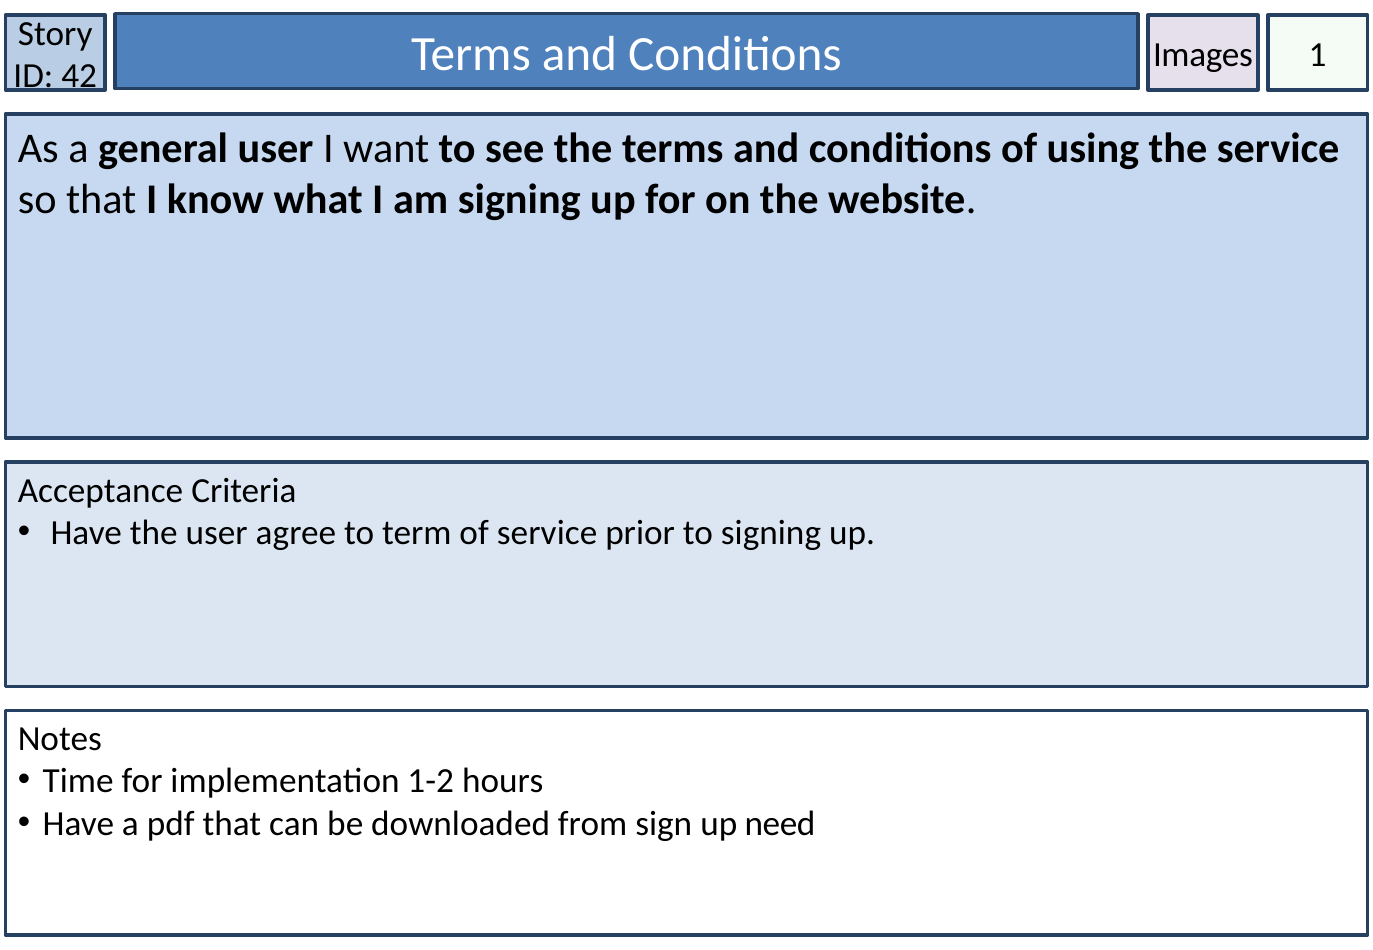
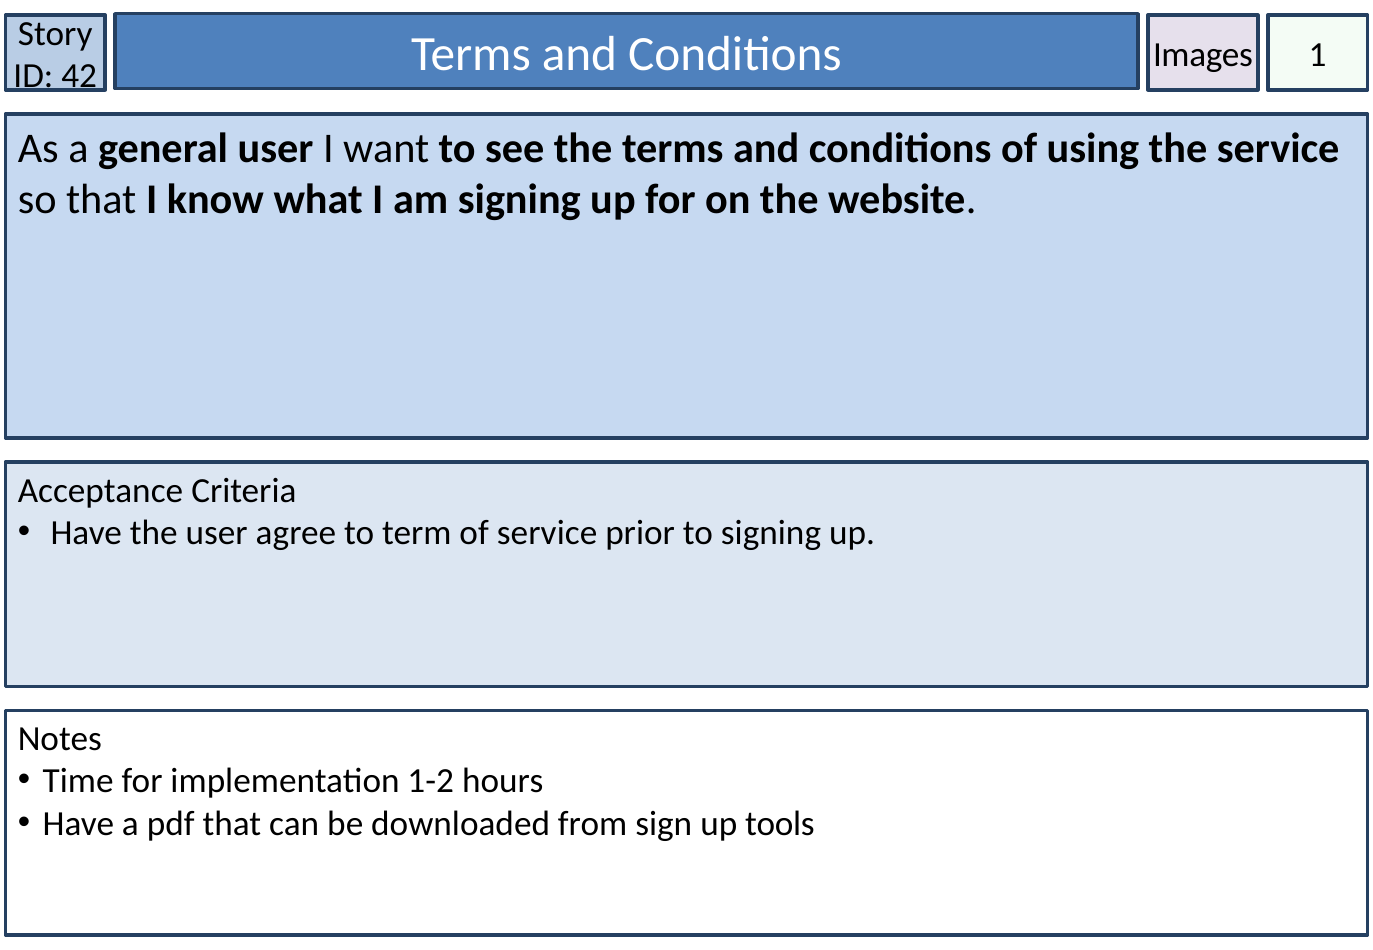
need: need -> tools
